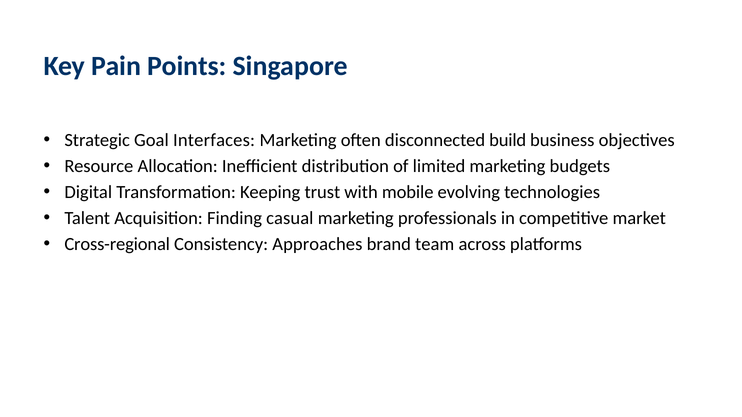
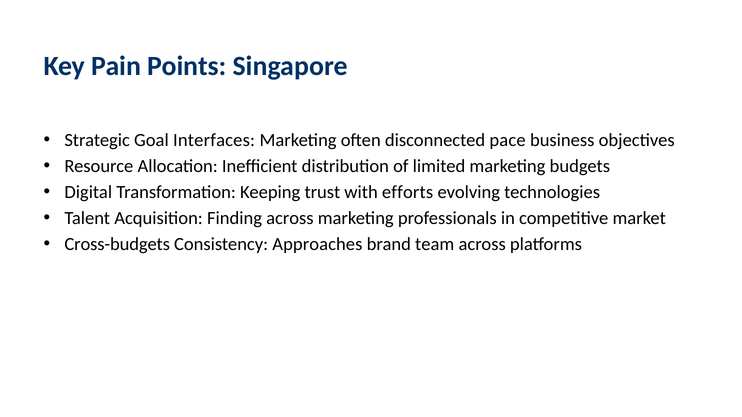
build: build -> pace
mobile: mobile -> efforts
Finding casual: casual -> across
Cross-regional: Cross-regional -> Cross-budgets
